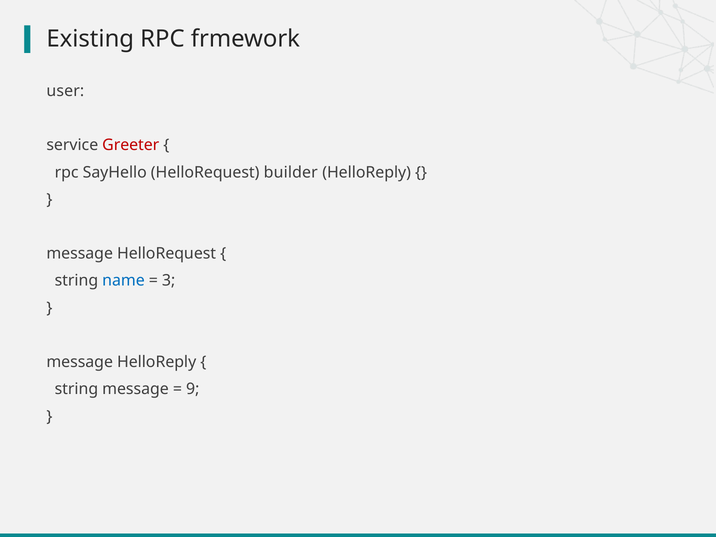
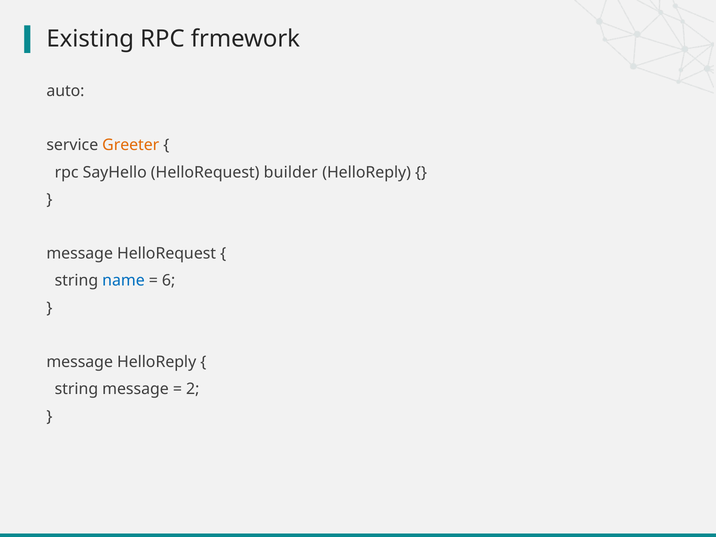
user: user -> auto
Greeter colour: red -> orange
3: 3 -> 6
9: 9 -> 2
